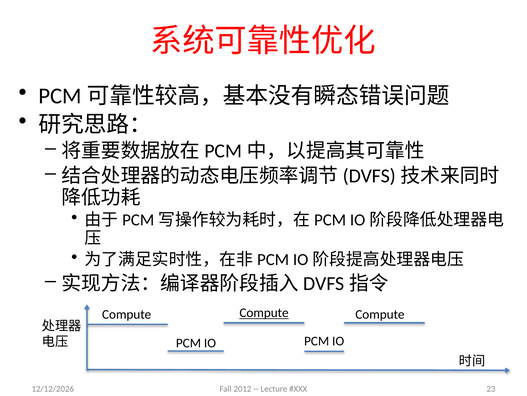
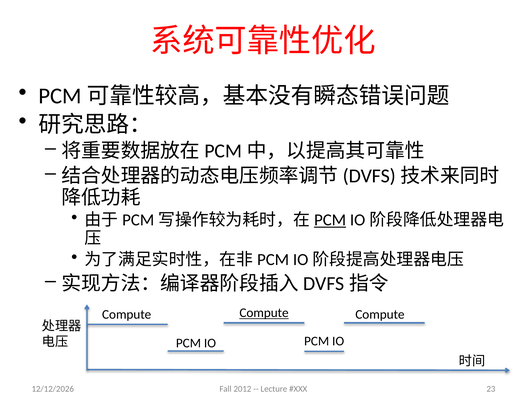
PCM at (330, 220) underline: none -> present
